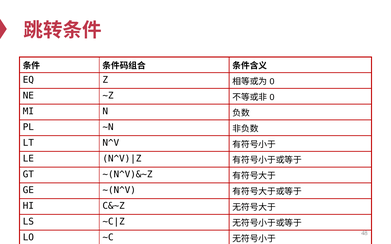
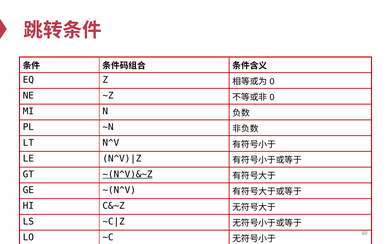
~(N^V)&~Z underline: none -> present
